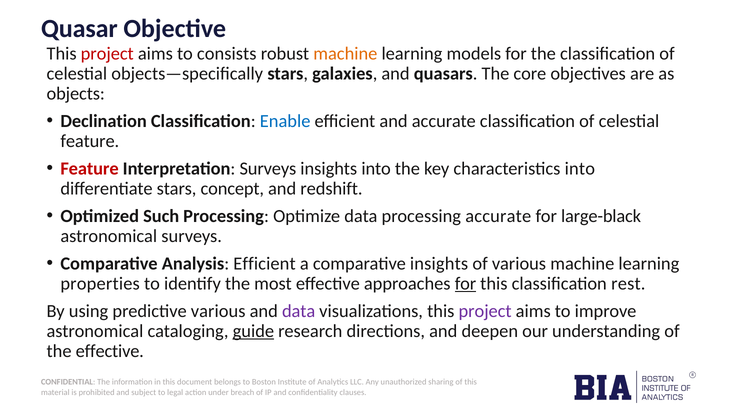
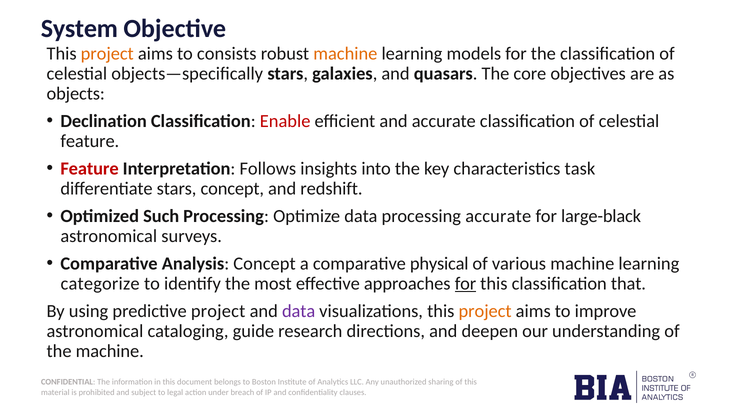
Quasar: Quasar -> System
project at (107, 54) colour: red -> orange
Enable colour: blue -> red
Interpretation Surveys: Surveys -> Follows
characteristics into: into -> task
Analysis Efficient: Efficient -> Concept
comparative insights: insights -> physical
properties: properties -> categorize
rest: rest -> that
predictive various: various -> project
project at (485, 311) colour: purple -> orange
guide underline: present -> none
the effective: effective -> machine
